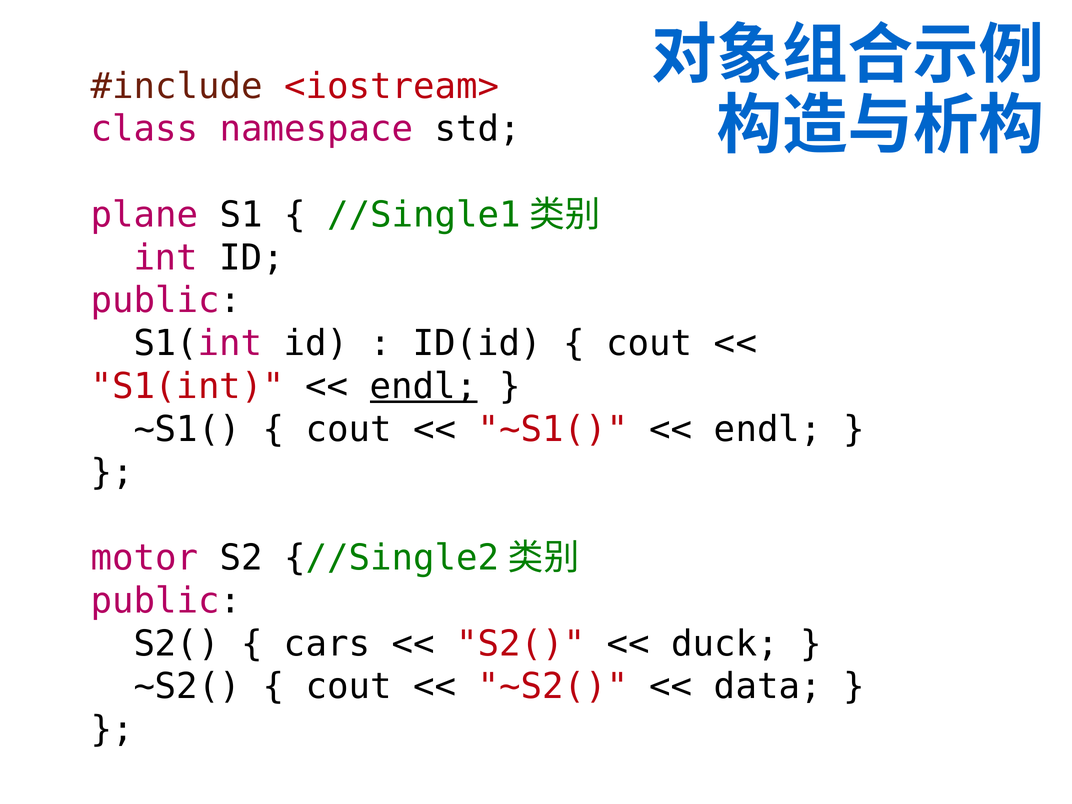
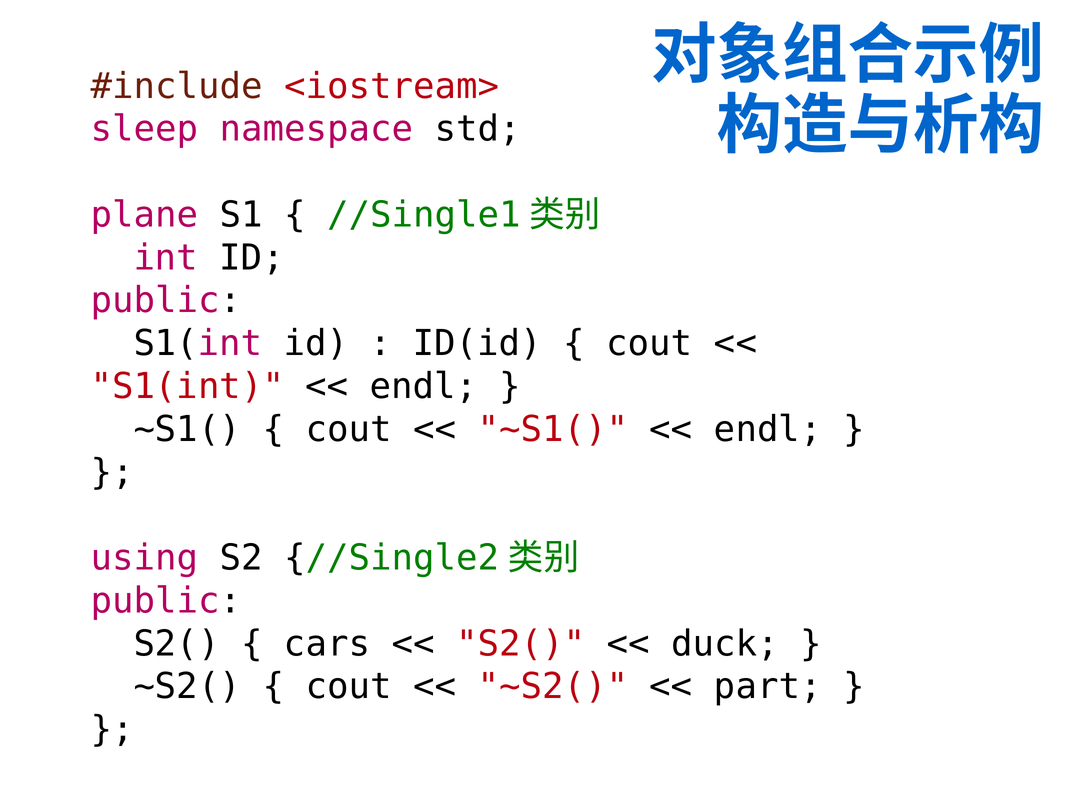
class: class -> sleep
endl at (424, 386) underline: present -> none
motor: motor -> using
data: data -> part
